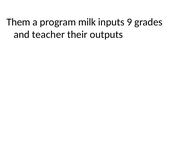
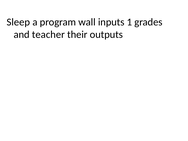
Them: Them -> Sleep
milk: milk -> wall
9: 9 -> 1
